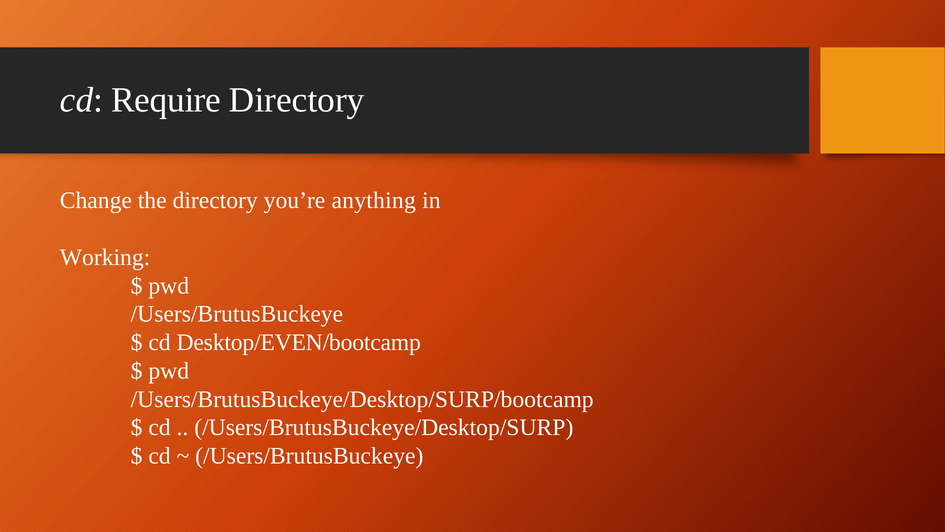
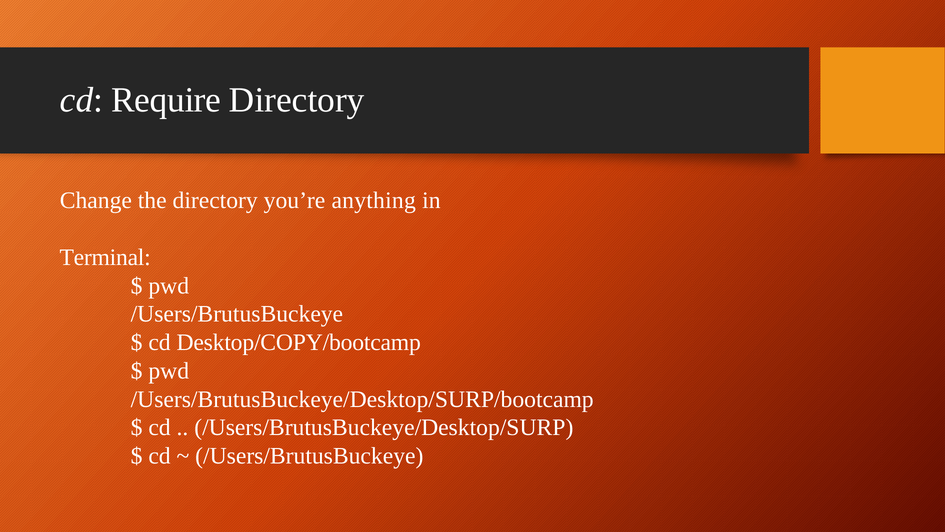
Working: Working -> Terminal
Desktop/EVEN/bootcamp: Desktop/EVEN/bootcamp -> Desktop/COPY/bootcamp
